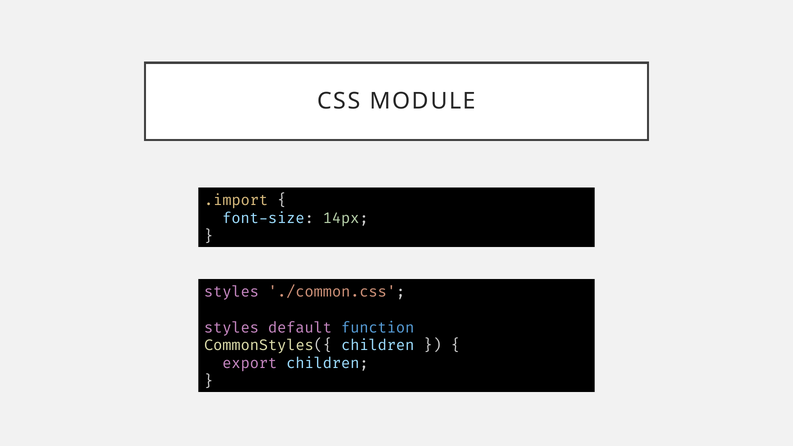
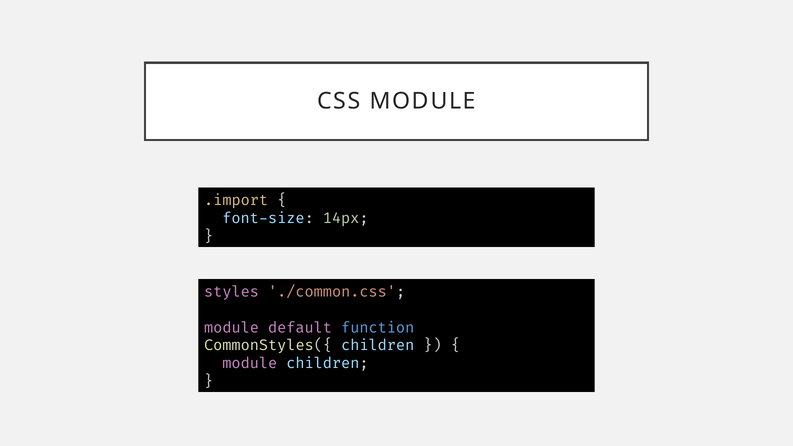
styles at (232, 328): styles -> module
export at (250, 363): export -> module
